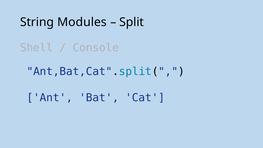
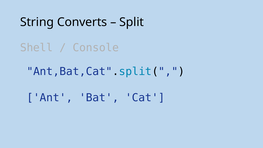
Modules: Modules -> Converts
